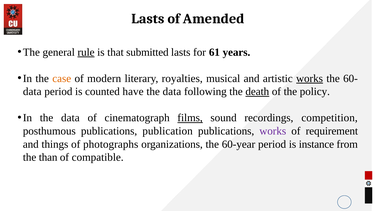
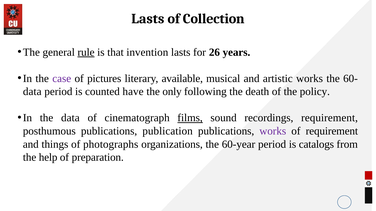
Amended: Amended -> Collection
submitted: submitted -> invention
61: 61 -> 26
case colour: orange -> purple
modern: modern -> pictures
royalties: royalties -> available
works at (310, 79) underline: present -> none
data at (172, 92): data -> only
death underline: present -> none
recordings competition: competition -> requirement
instance: instance -> catalogs
than: than -> help
compatible: compatible -> preparation
